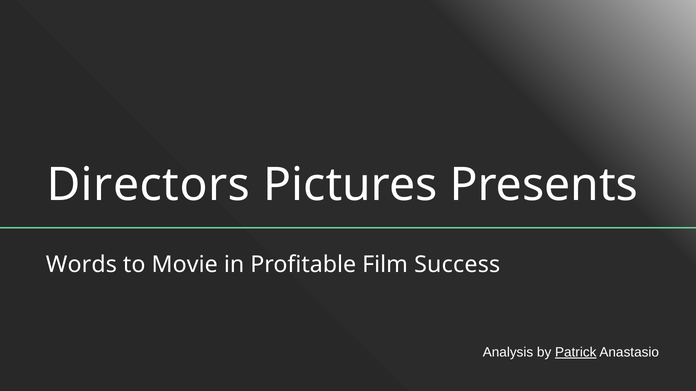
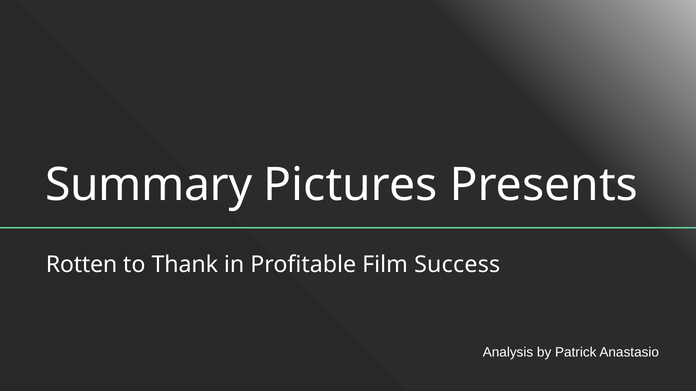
Directors: Directors -> Summary
Words: Words -> Rotten
Movie: Movie -> Thank
Patrick underline: present -> none
